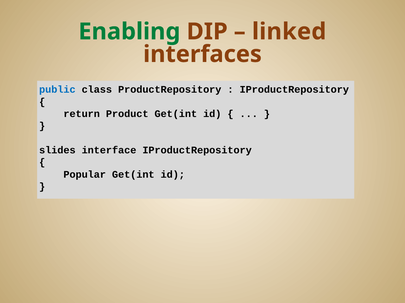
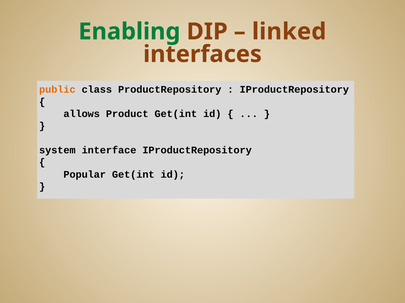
public colour: blue -> orange
return: return -> allows
slides: slides -> system
